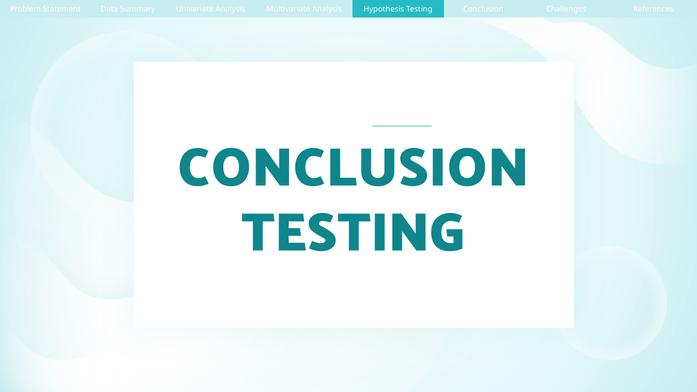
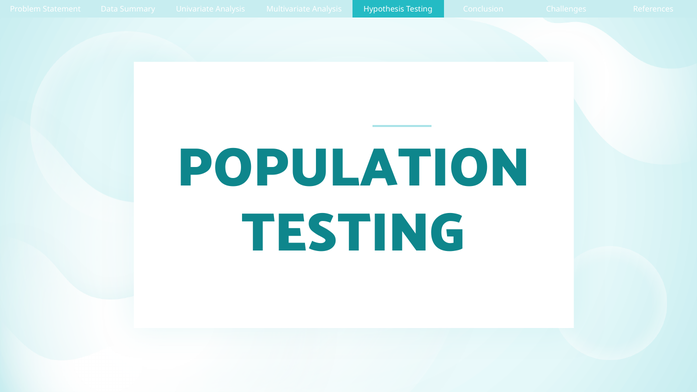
CONCLUSION at (353, 168): CONCLUSION -> POPULATION
